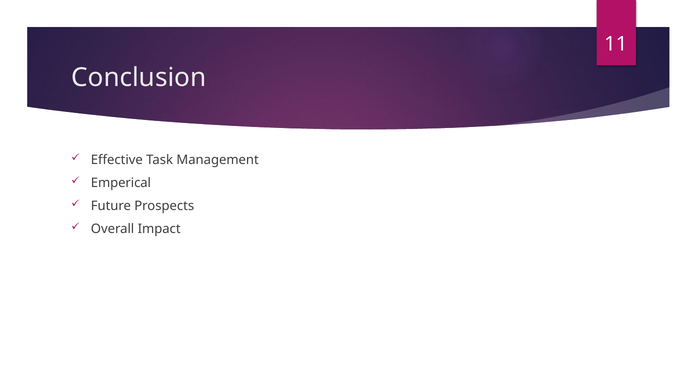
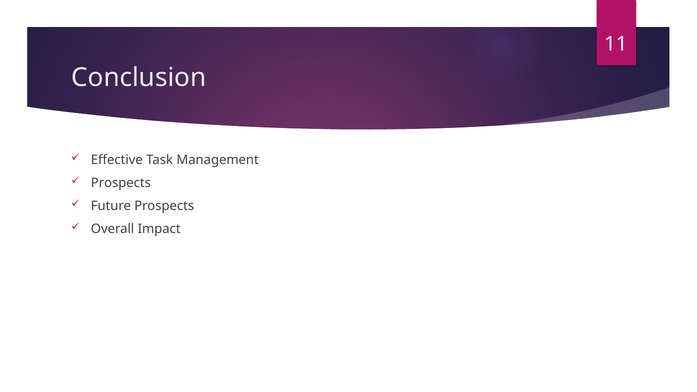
Emperical at (121, 183): Emperical -> Prospects
